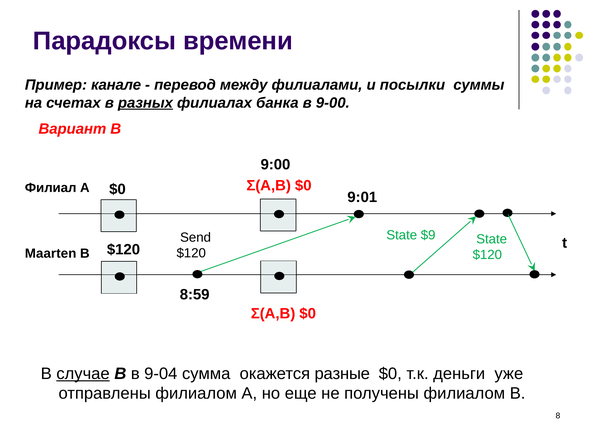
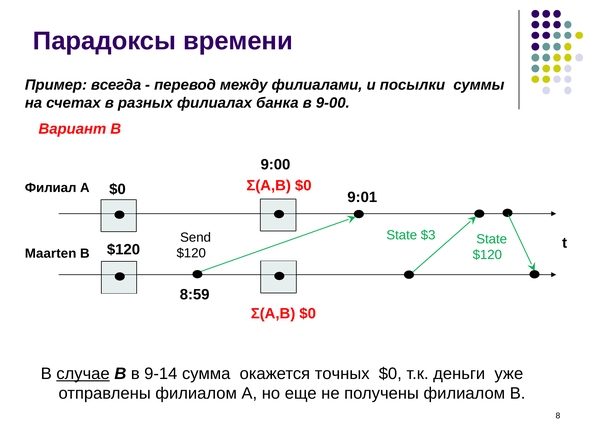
канале: канале -> всегда
разных underline: present -> none
$9: $9 -> $3
9-04: 9-04 -> 9-14
разные: разные -> точных
